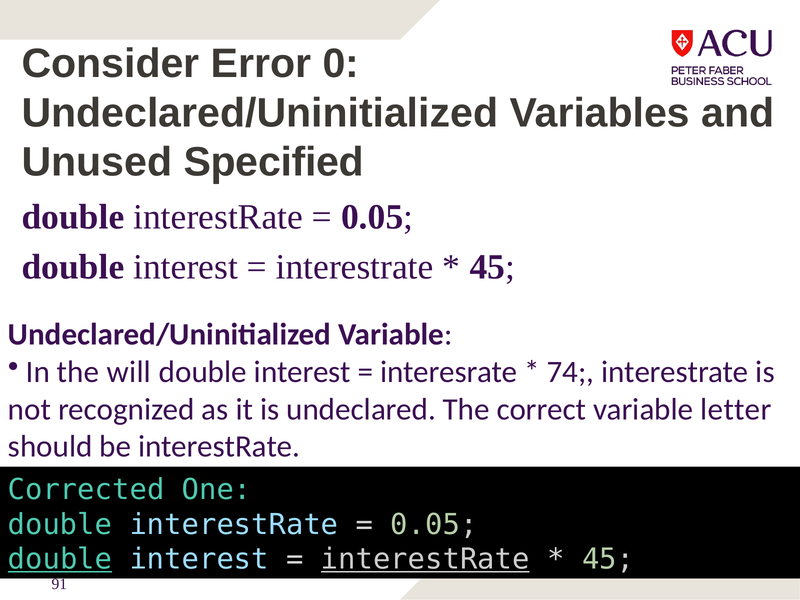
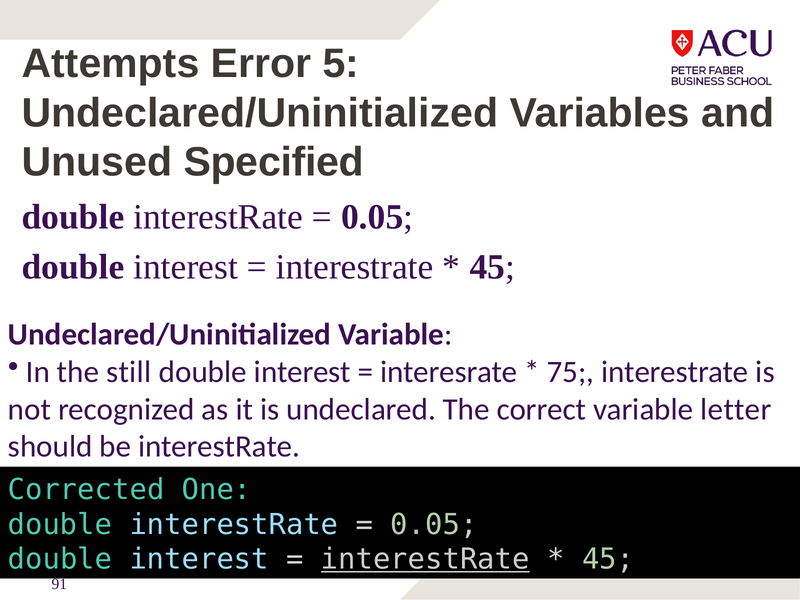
Consider: Consider -> Attempts
0: 0 -> 5
will: will -> still
74: 74 -> 75
double at (60, 559) underline: present -> none
